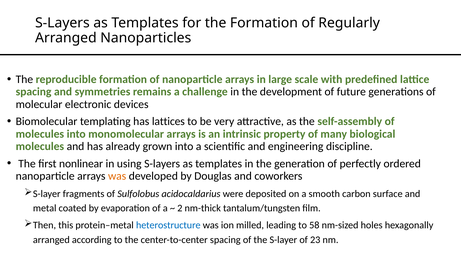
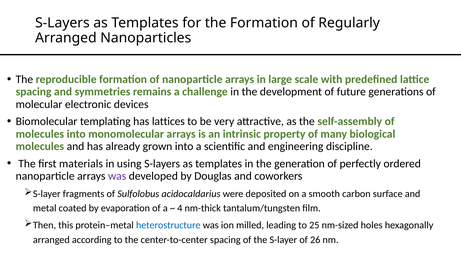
nonlinear: nonlinear -> materials
was at (117, 176) colour: orange -> purple
2: 2 -> 4
58: 58 -> 25
23: 23 -> 26
